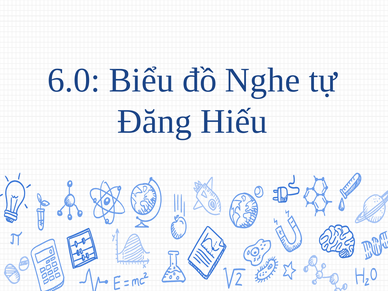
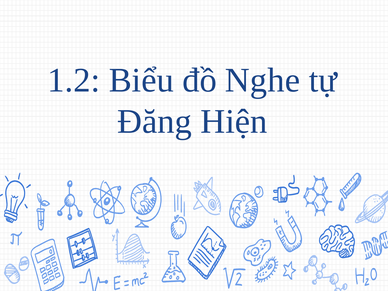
6.0: 6.0 -> 1.2
Hiếu: Hiếu -> Hiện
